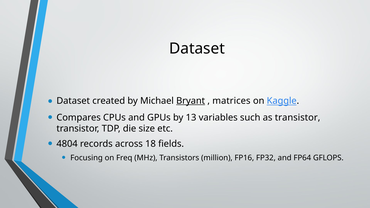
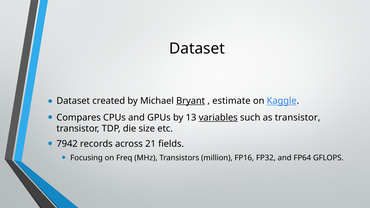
matrices: matrices -> estimate
variables underline: none -> present
4804: 4804 -> 7942
18: 18 -> 21
